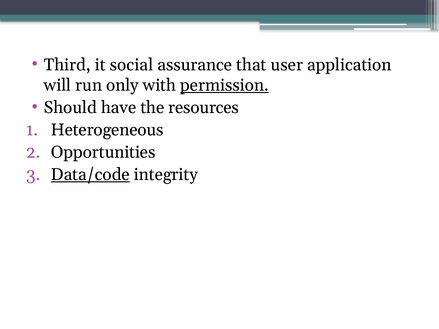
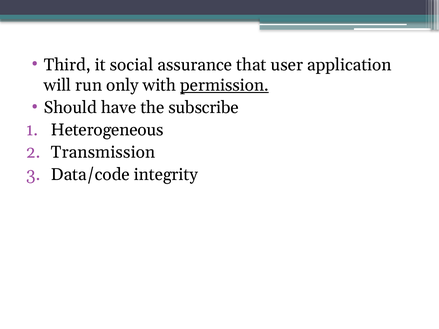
resources: resources -> subscribe
Opportunities: Opportunities -> Transmission
Data/code underline: present -> none
